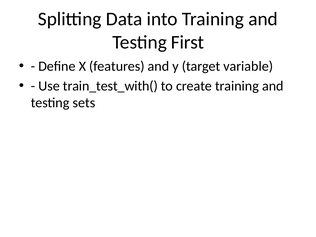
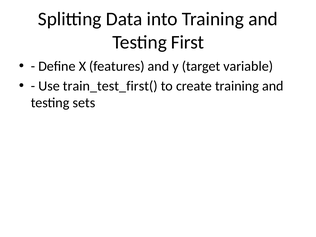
train_test_with(: train_test_with( -> train_test_first(
